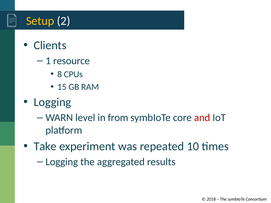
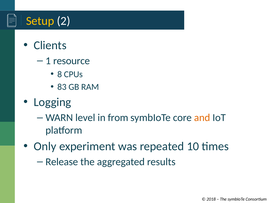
15: 15 -> 83
and colour: red -> orange
Take: Take -> Only
Logging at (62, 162): Logging -> Release
